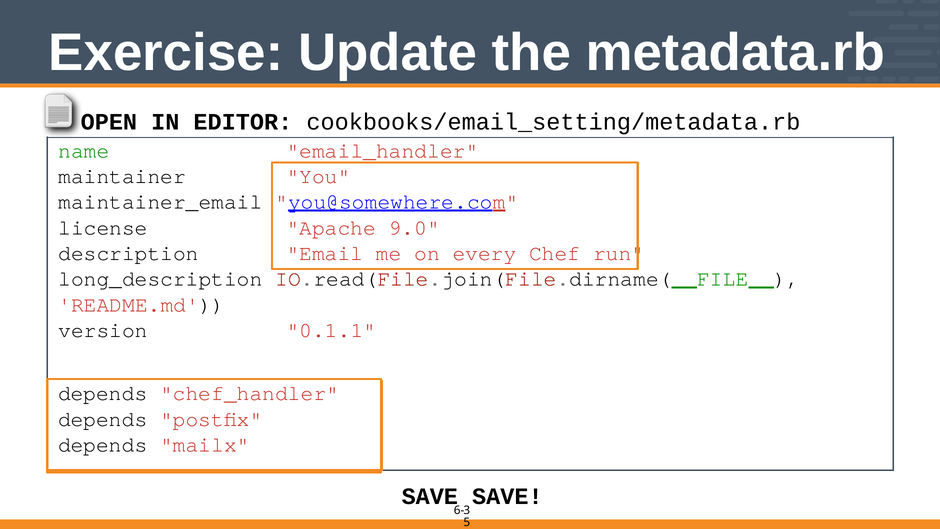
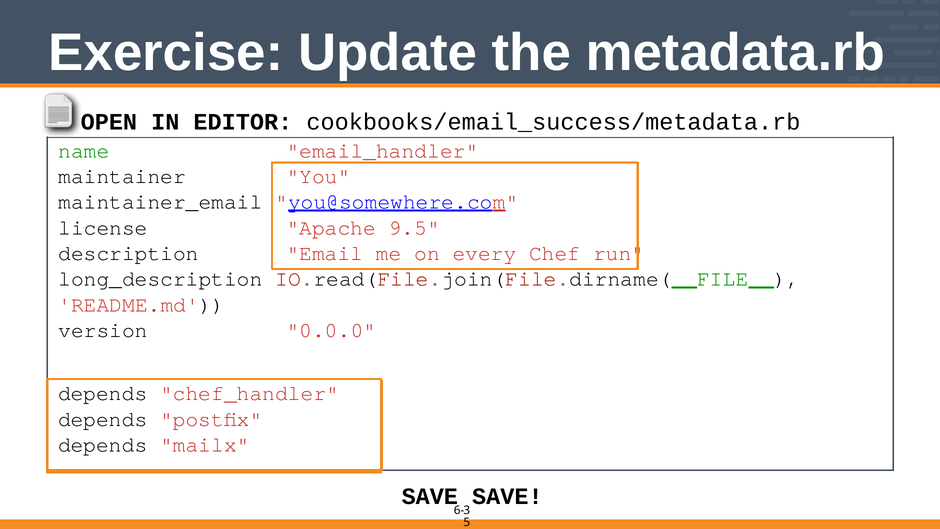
cookbooks/email_setting/metadata.rb: cookbooks/email_setting/metadata.rb -> cookbooks/email_success/metadata.rb
9.0: 9.0 -> 9.5
0.1.1: 0.1.1 -> 0.0.0
